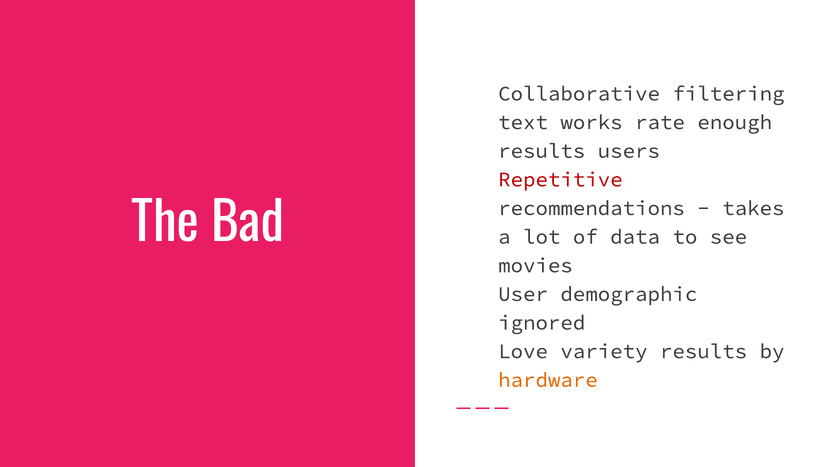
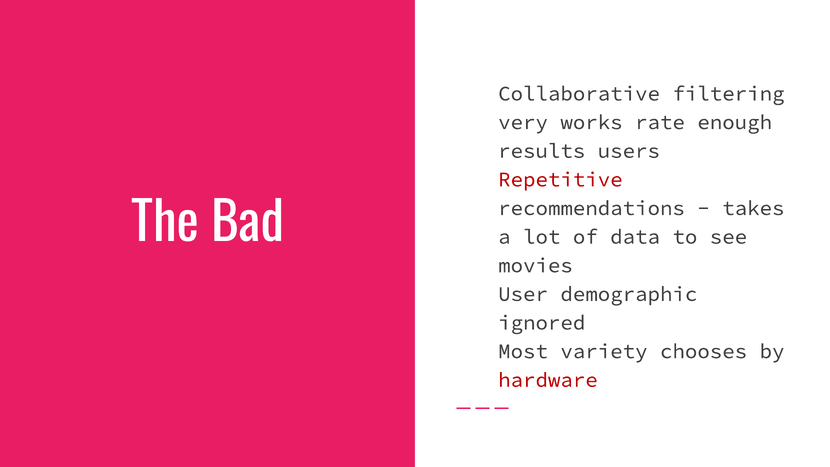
text: text -> very
Love: Love -> Most
variety results: results -> chooses
hardware colour: orange -> red
